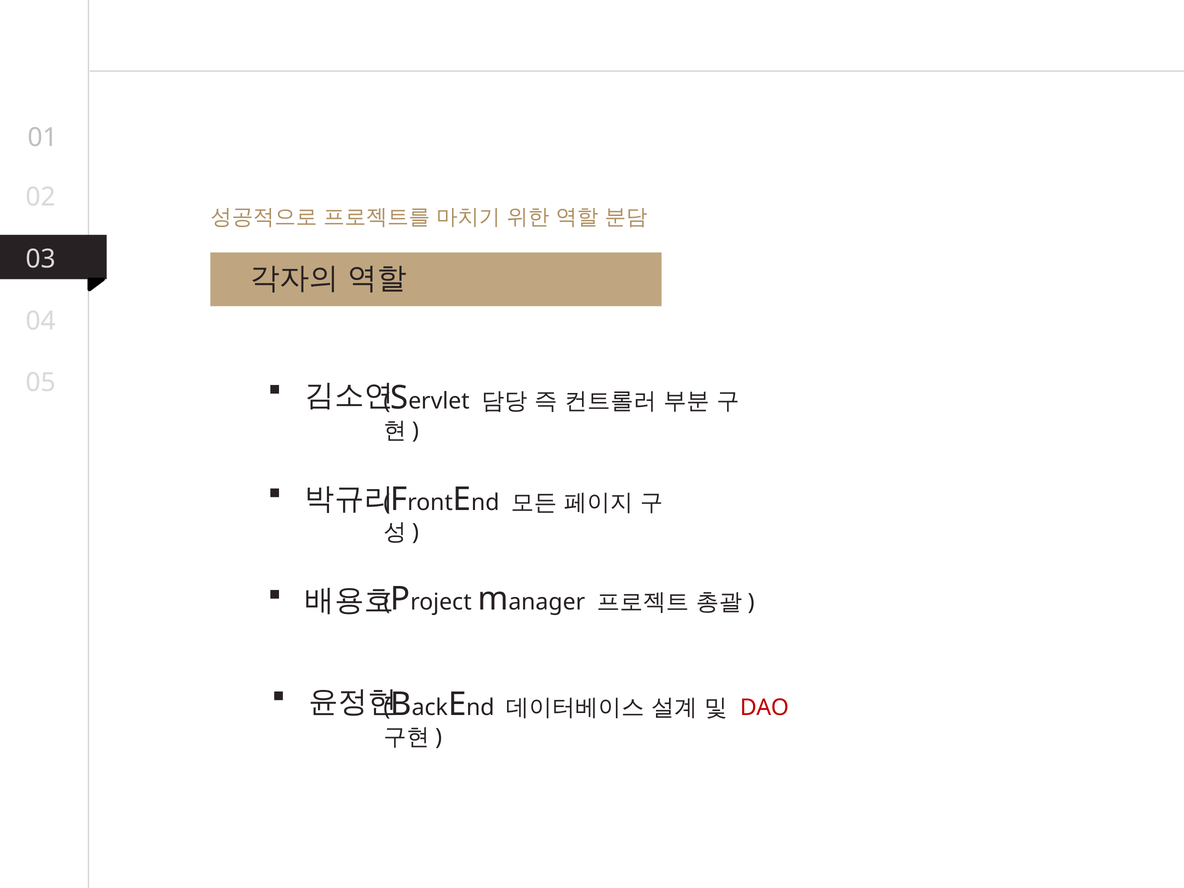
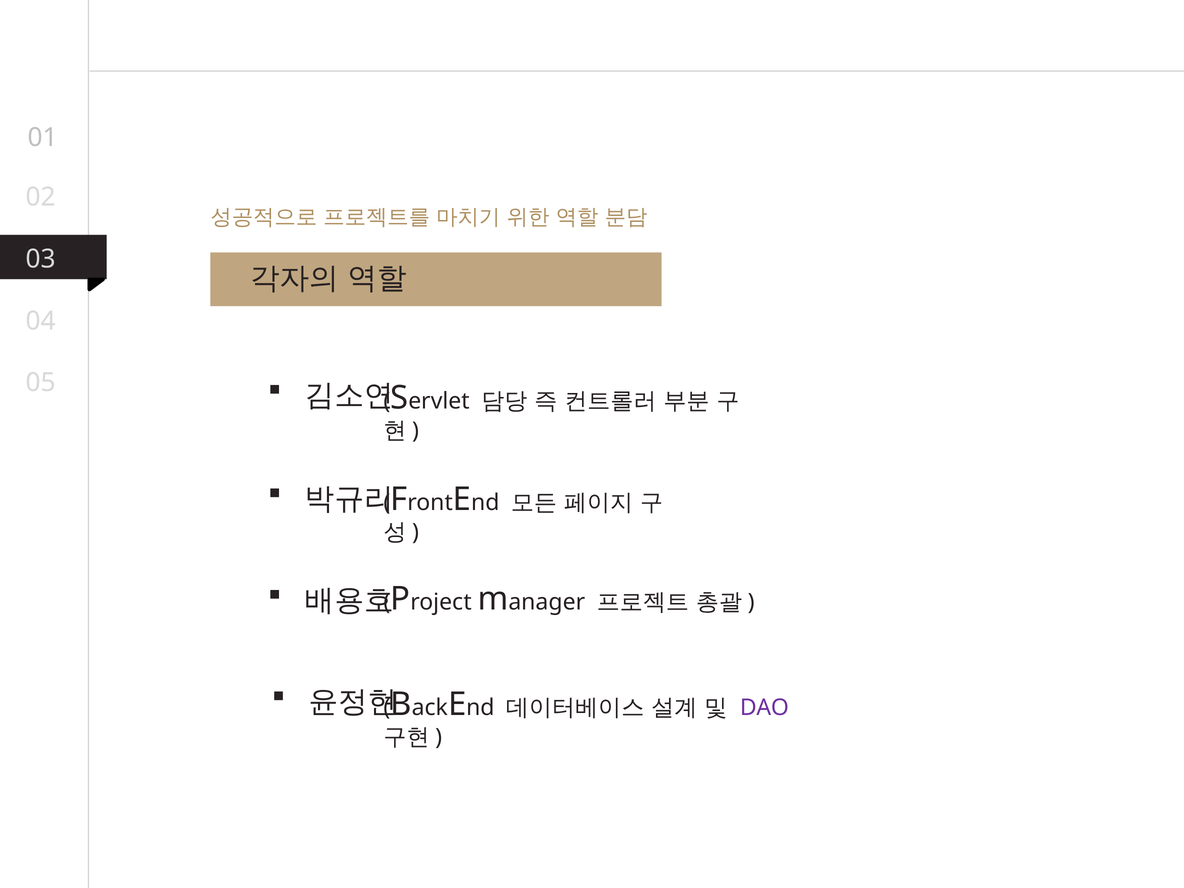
DAO colour: red -> purple
